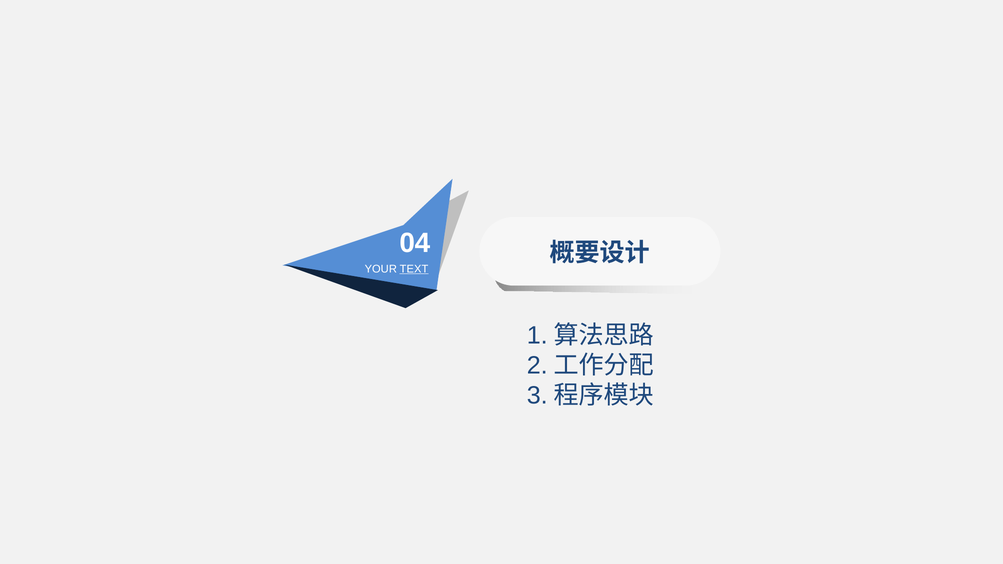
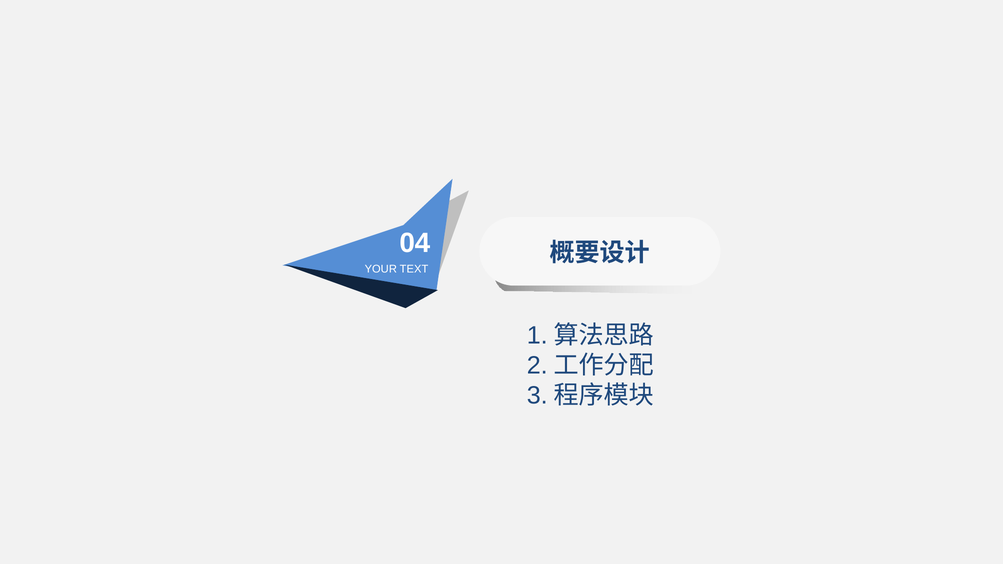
TEXT underline: present -> none
